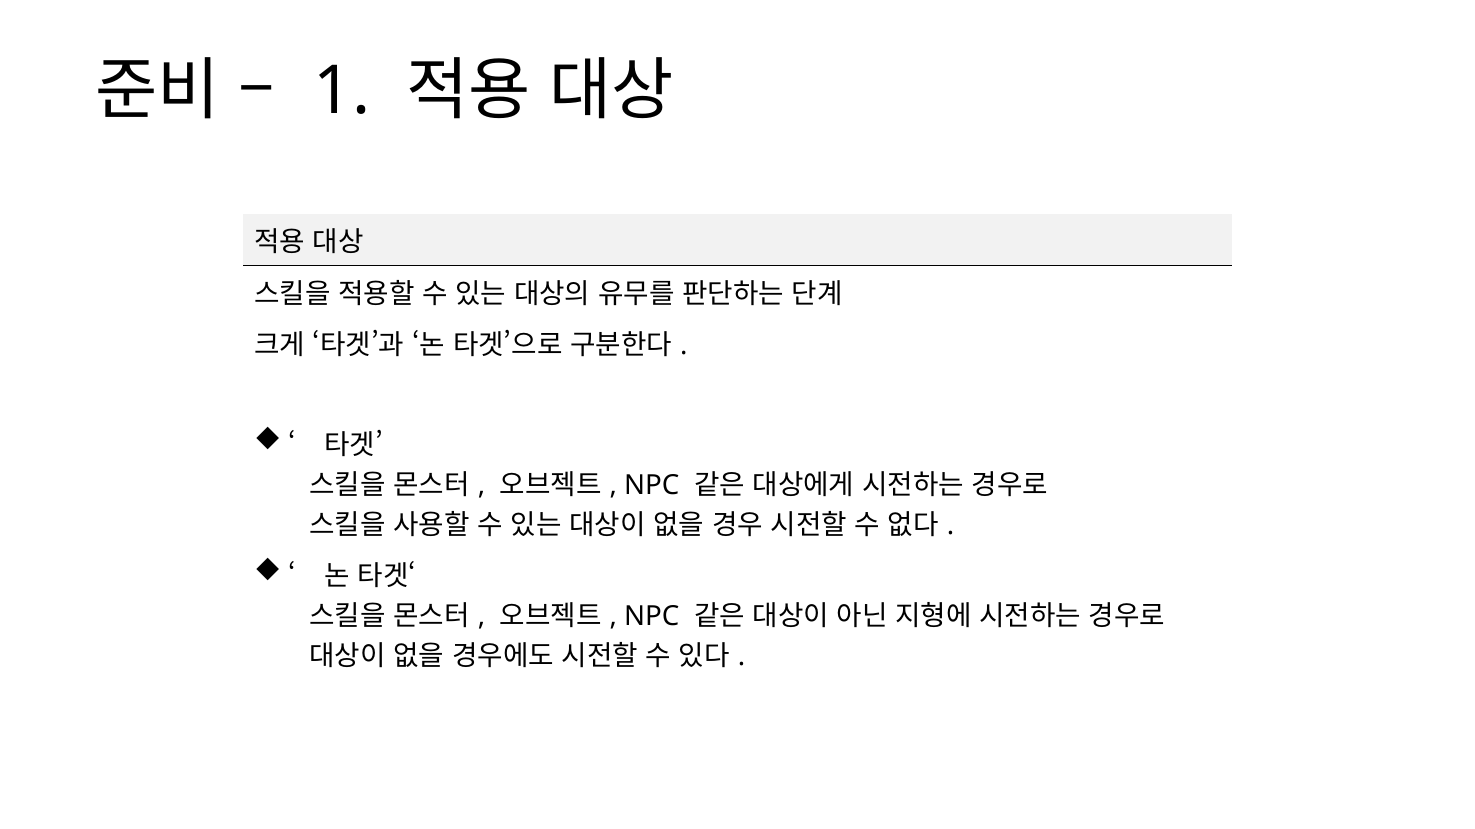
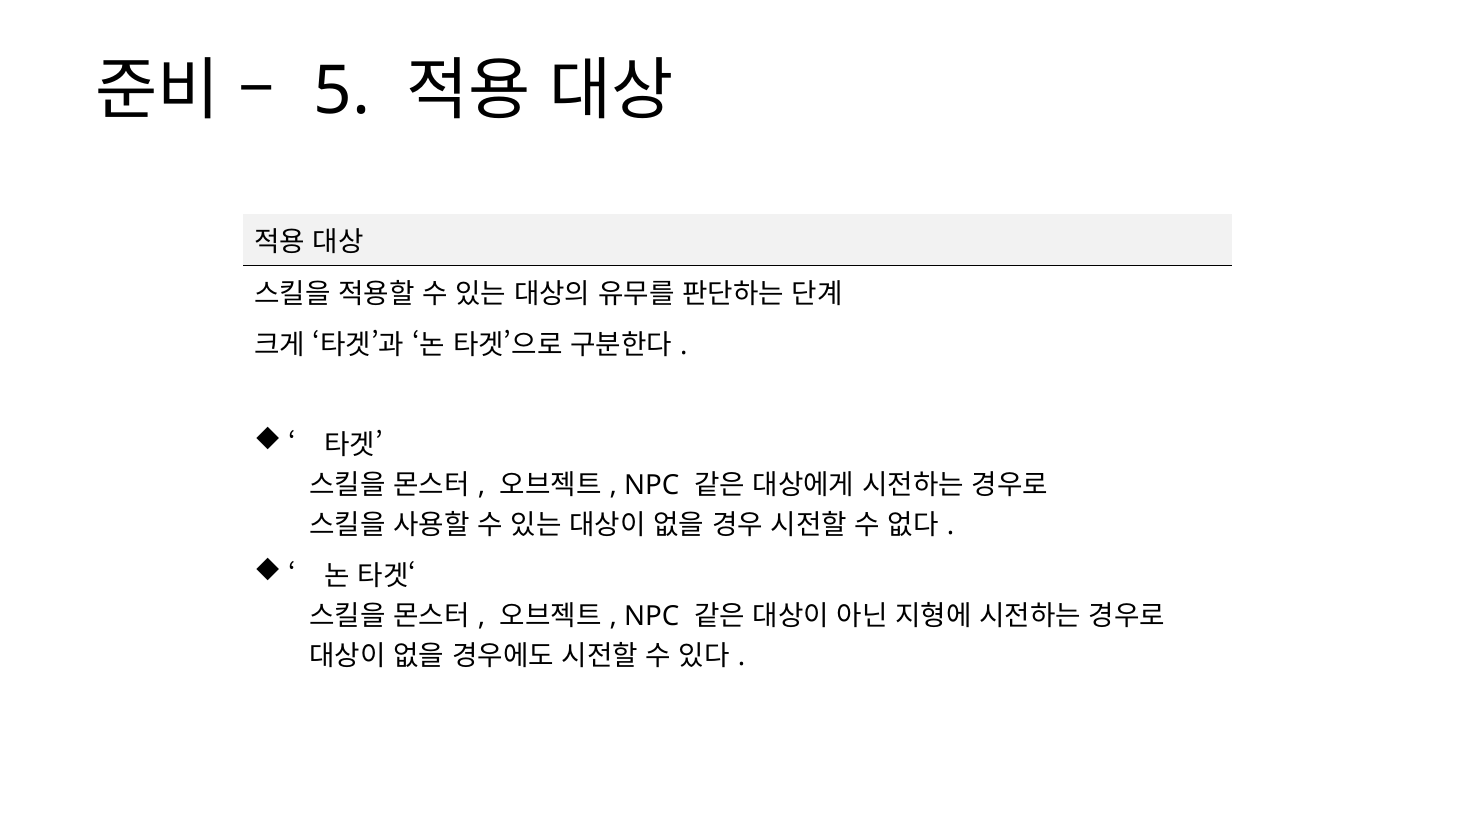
1: 1 -> 5
